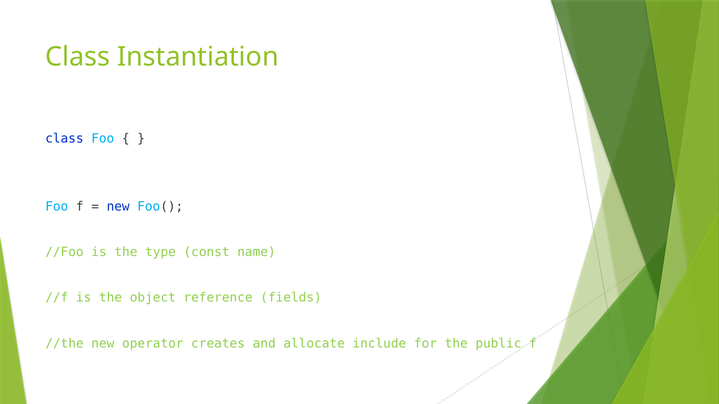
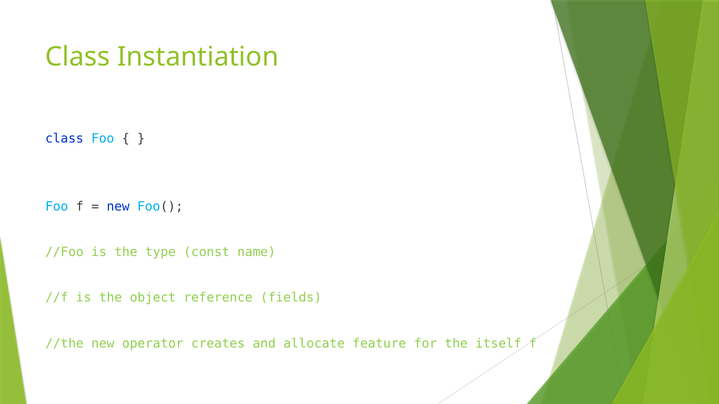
include: include -> feature
public: public -> itself
